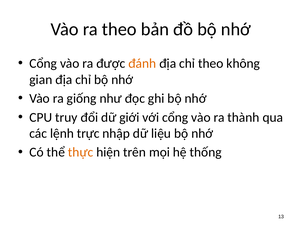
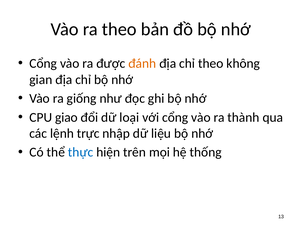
truy: truy -> giao
giới: giới -> loại
thực colour: orange -> blue
